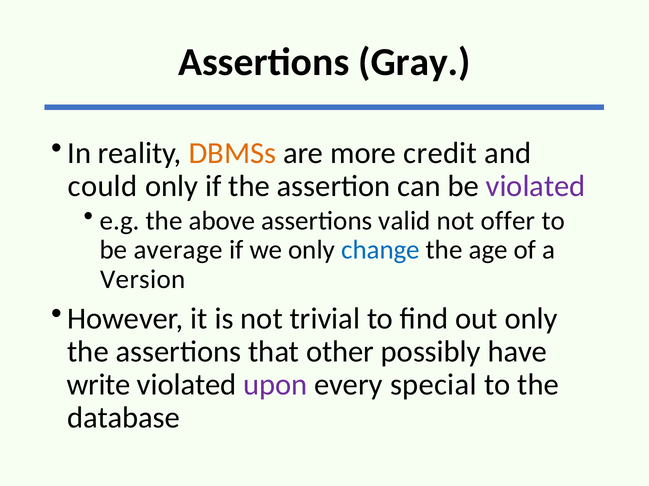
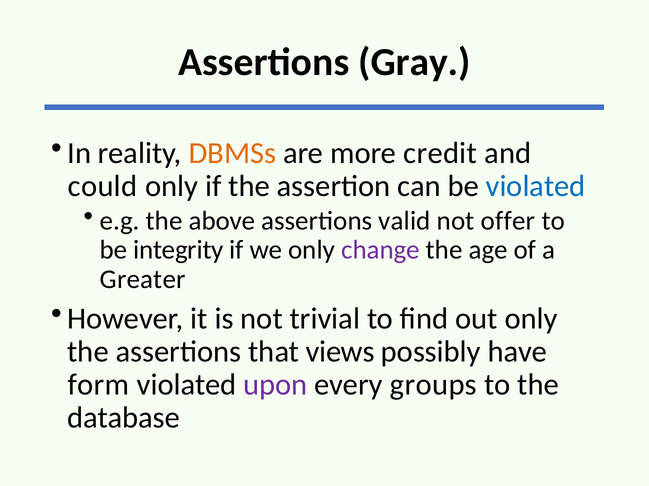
violated at (536, 186) colour: purple -> blue
average: average -> integrity
change colour: blue -> purple
Version: Version -> Greater
other: other -> views
write: write -> form
special: special -> groups
